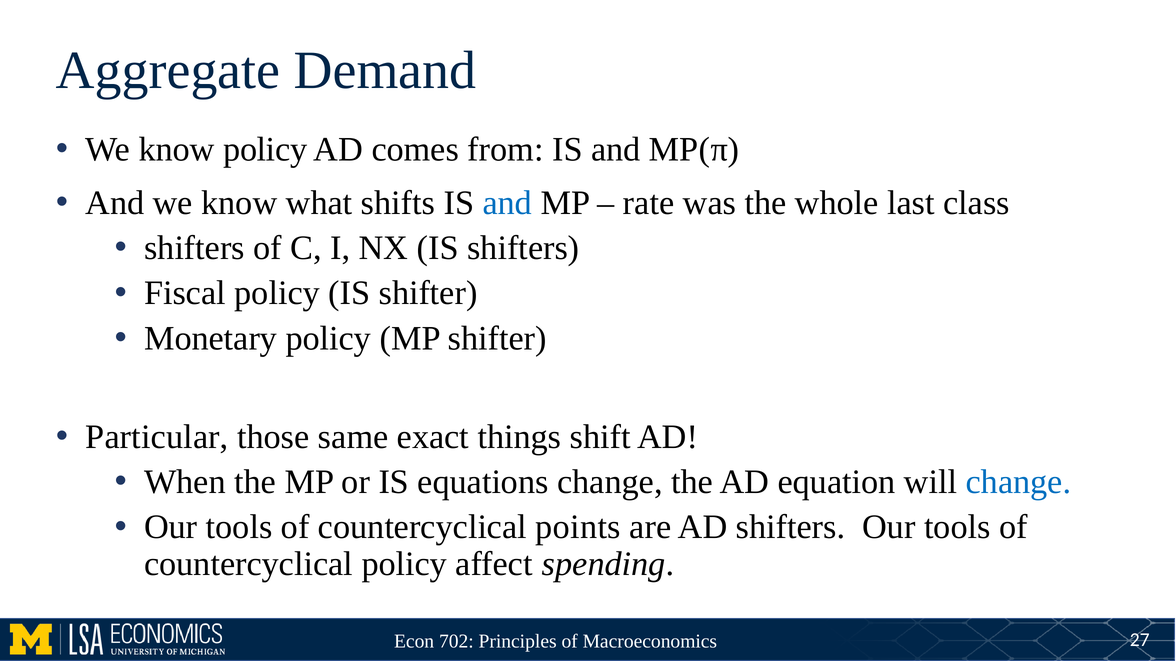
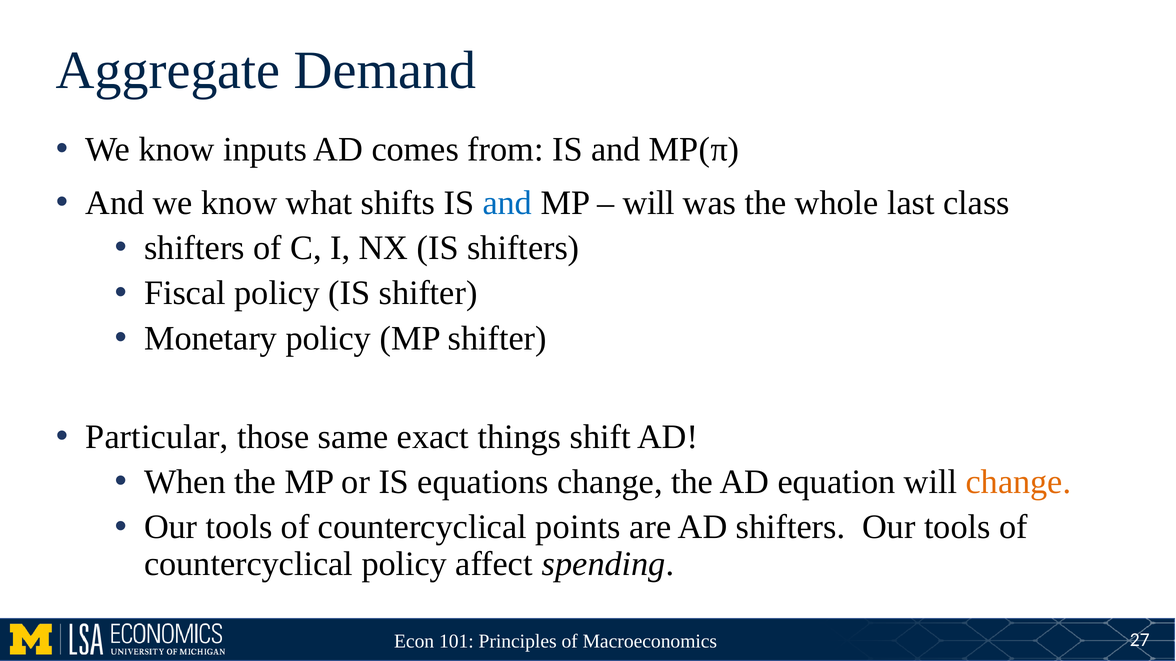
know policy: policy -> inputs
rate at (649, 203): rate -> will
change at (1018, 482) colour: blue -> orange
702: 702 -> 101
